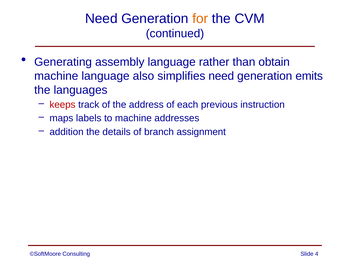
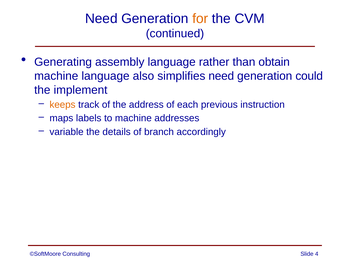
emits: emits -> could
languages: languages -> implement
keeps colour: red -> orange
addition: addition -> variable
assignment: assignment -> accordingly
